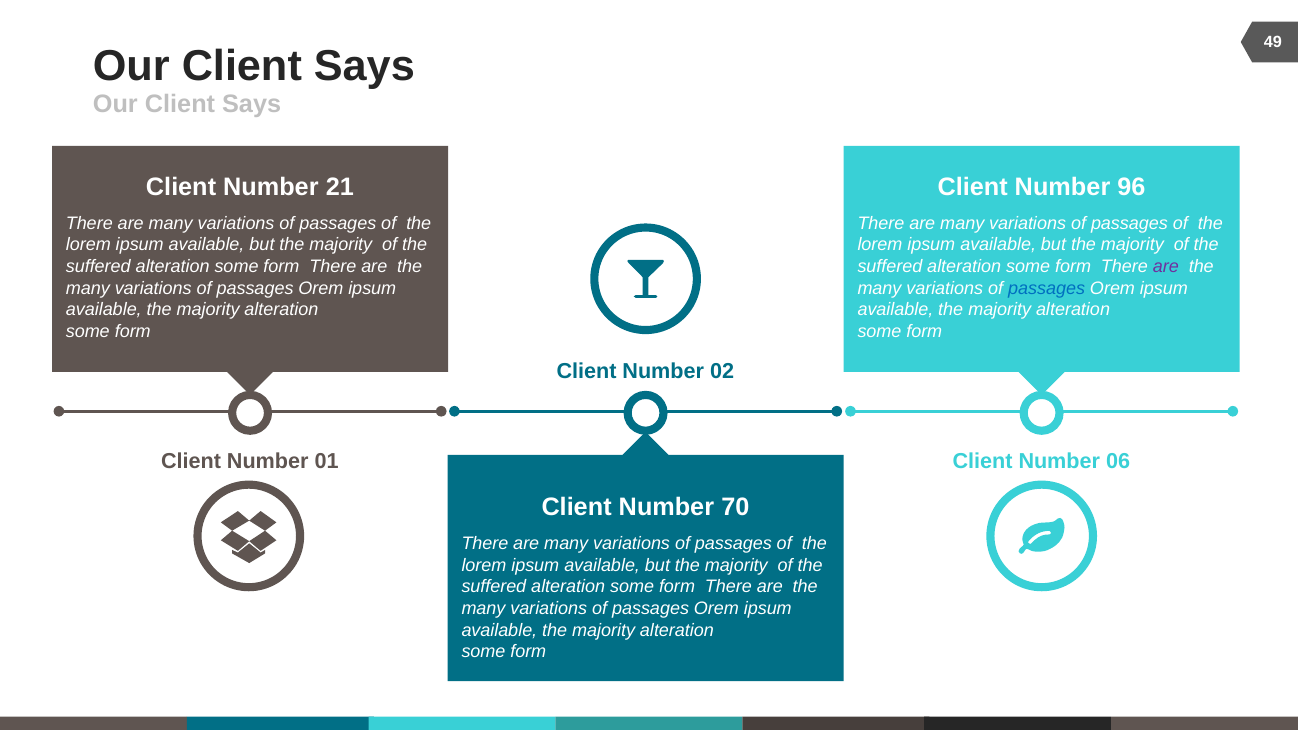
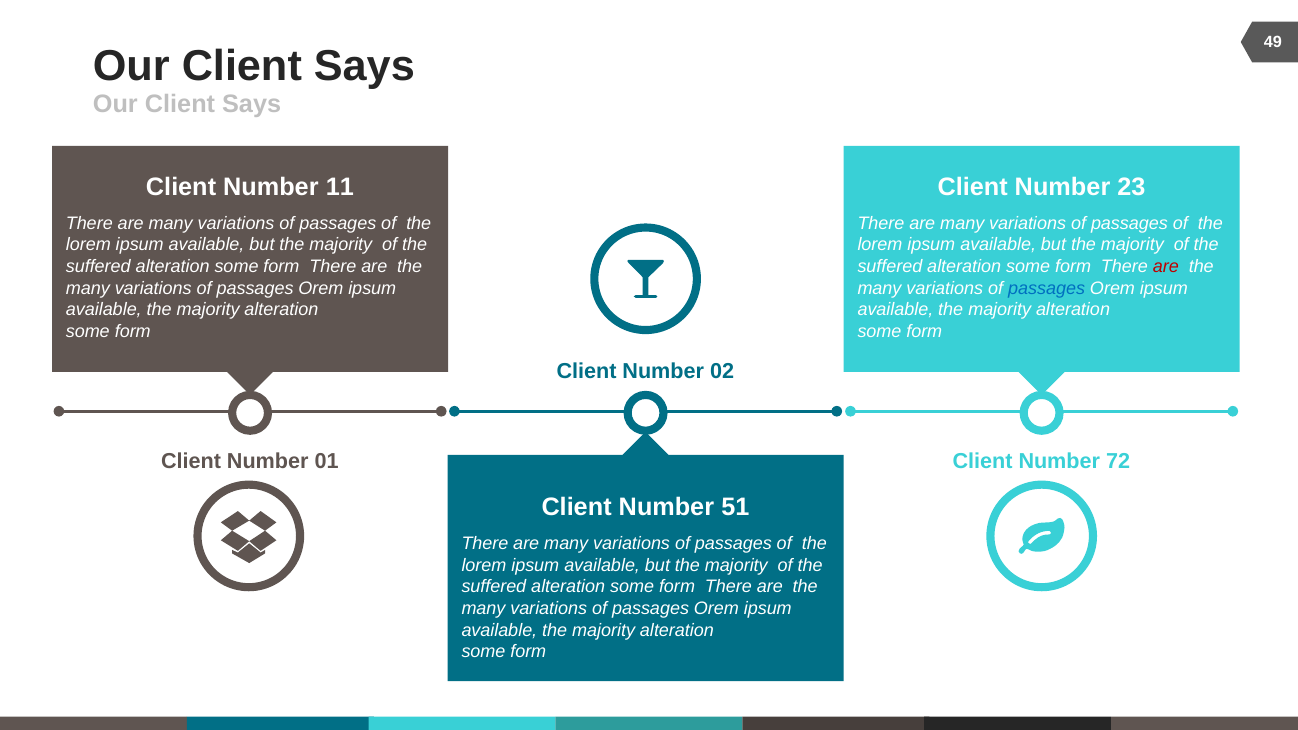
21: 21 -> 11
96: 96 -> 23
are at (1166, 267) colour: purple -> red
06: 06 -> 72
70: 70 -> 51
